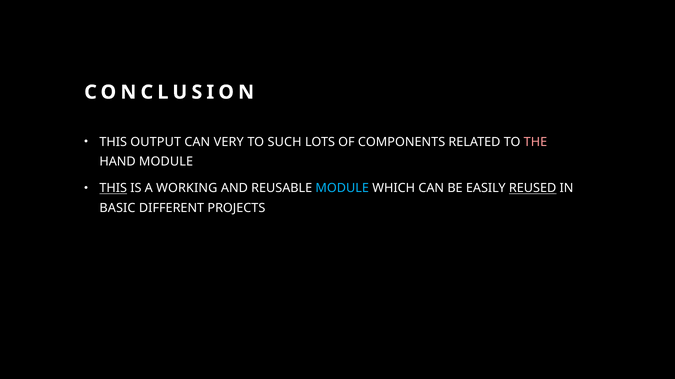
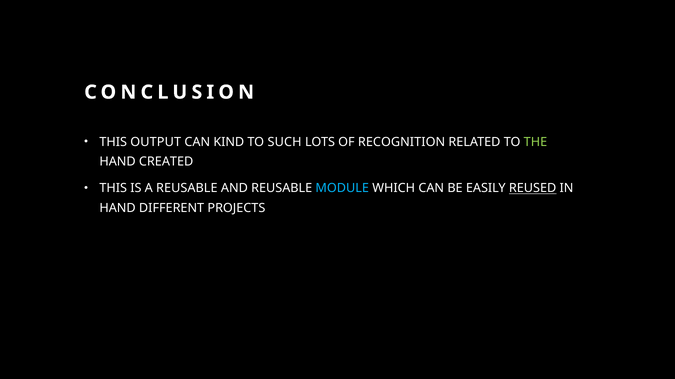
VERY: VERY -> KIND
COMPONENTS: COMPONENTS -> RECOGNITION
THE colour: pink -> light green
HAND MODULE: MODULE -> CREATED
THIS at (113, 189) underline: present -> none
A WORKING: WORKING -> REUSABLE
BASIC at (117, 208): BASIC -> HAND
